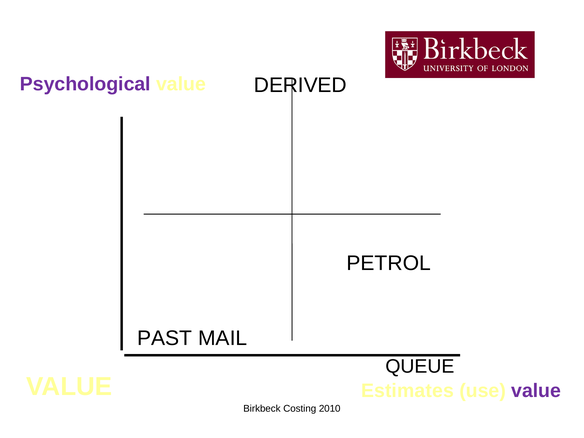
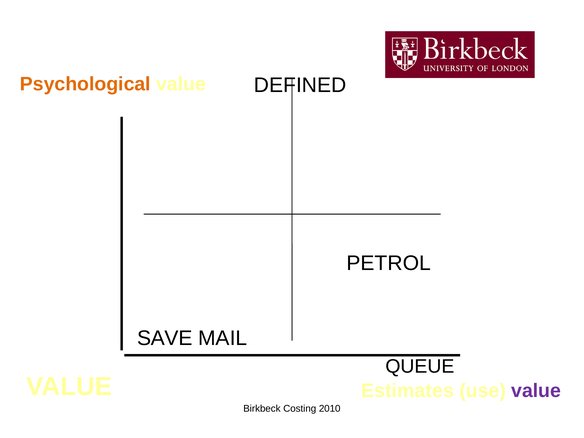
Psychological colour: purple -> orange
DERIVED: DERIVED -> DEFINED
PAST: PAST -> SAVE
